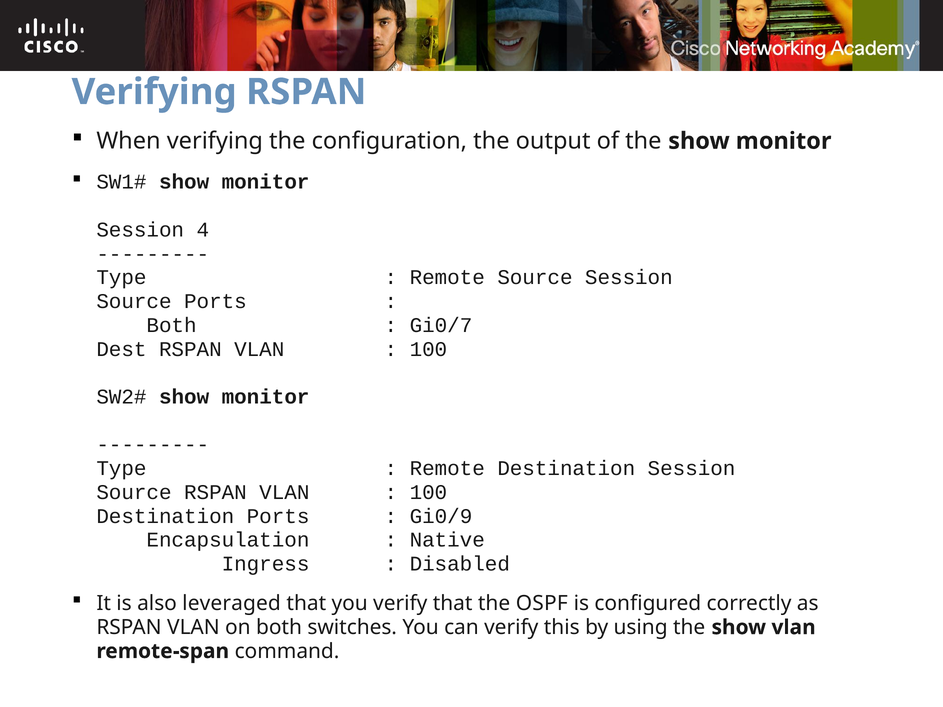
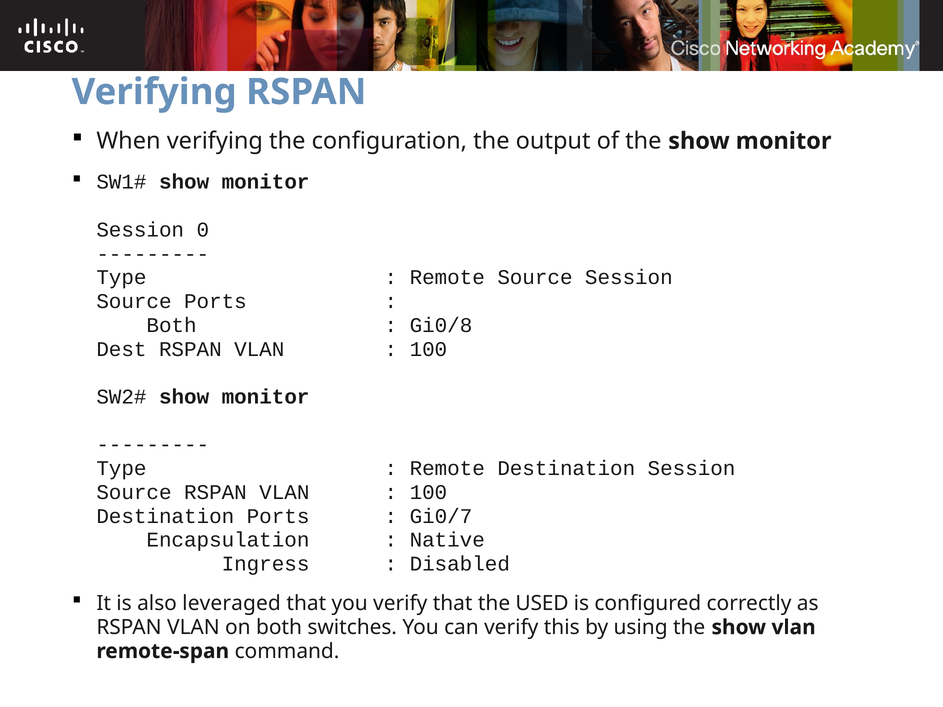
4: 4 -> 0
Gi0/7: Gi0/7 -> Gi0/8
Gi0/9: Gi0/9 -> Gi0/7
OSPF: OSPF -> USED
